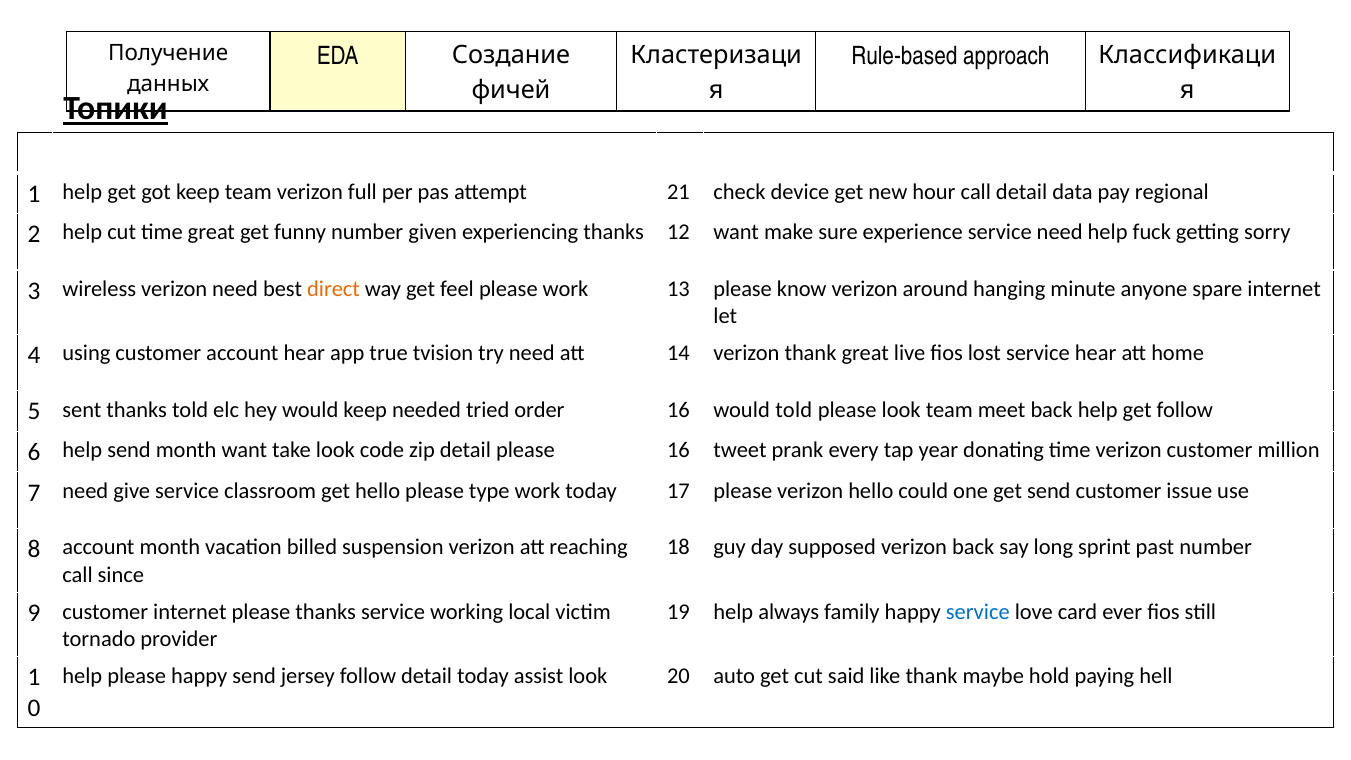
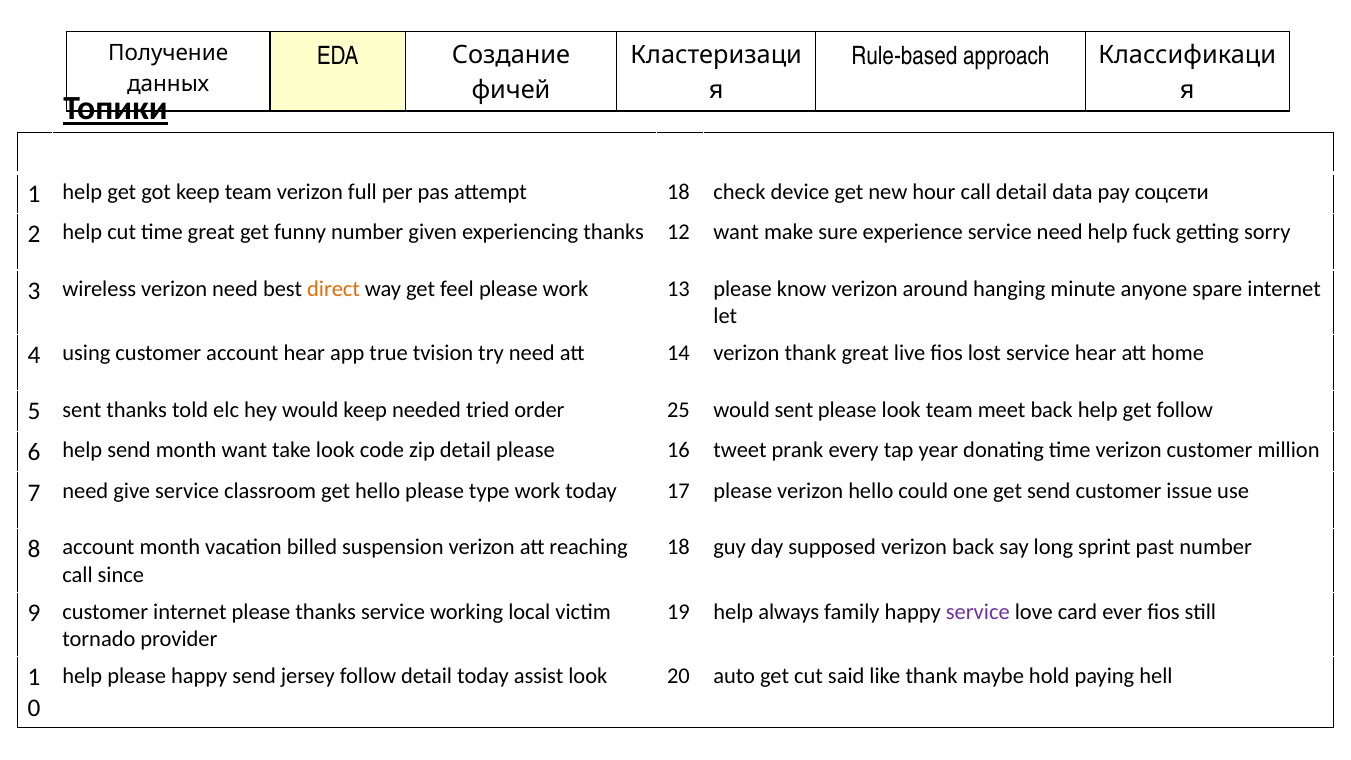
attempt 21: 21 -> 18
regional: regional -> соцсети
order 16: 16 -> 25
would told: told -> sent
service at (978, 612) colour: blue -> purple
